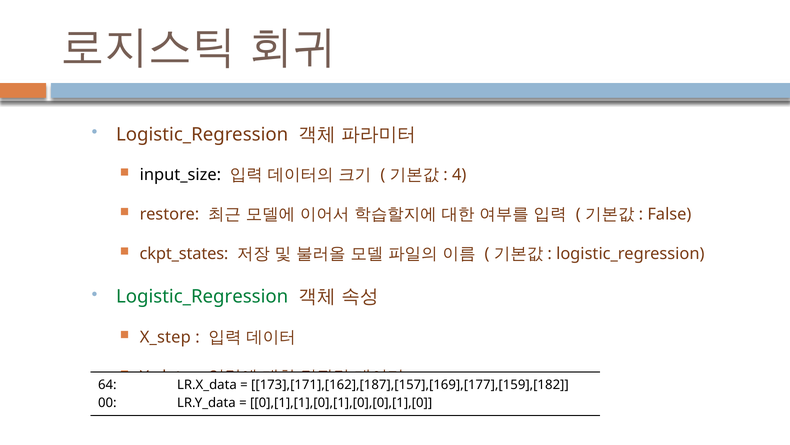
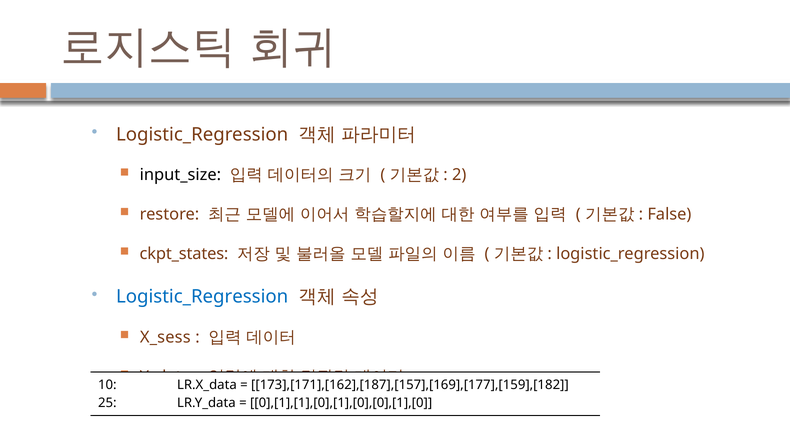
4: 4 -> 2
Logistic_Regression at (202, 296) colour: green -> blue
X_step: X_step -> X_sess
64: 64 -> 10
00: 00 -> 25
